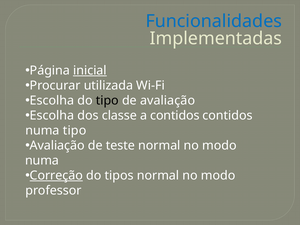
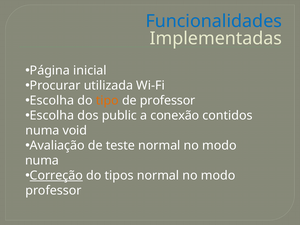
inicial underline: present -> none
tipo at (107, 101) colour: black -> orange
de avaliação: avaliação -> professor
classe: classe -> public
a contidos: contidos -> conexão
numa tipo: tipo -> void
